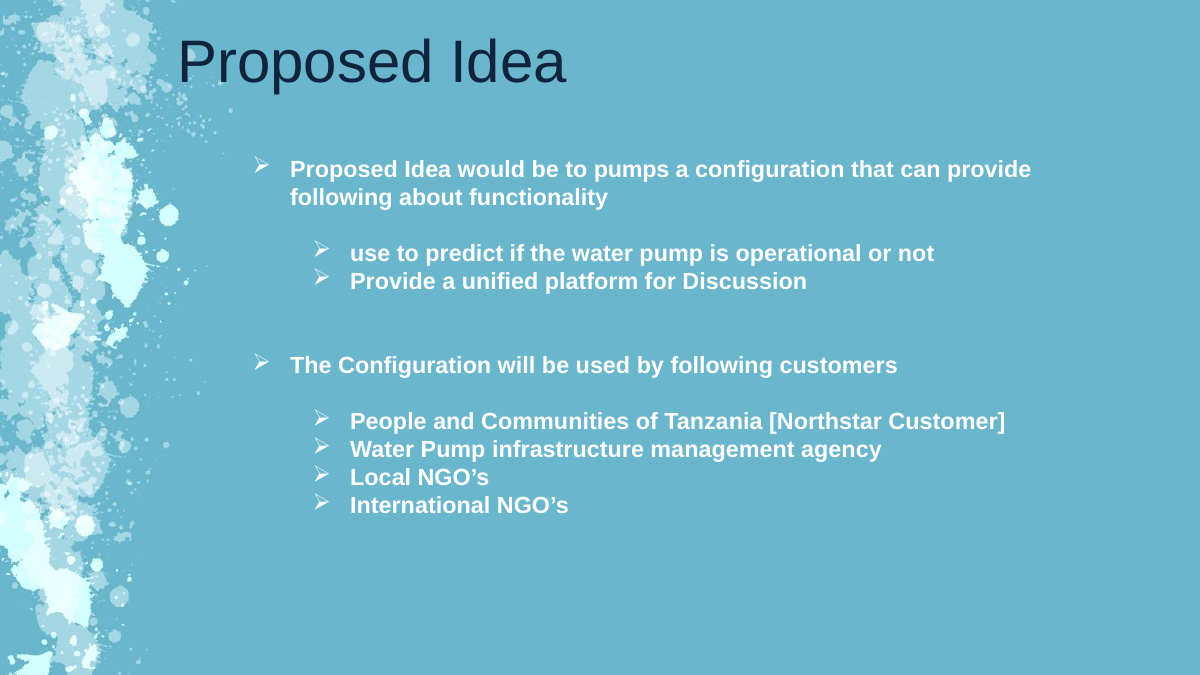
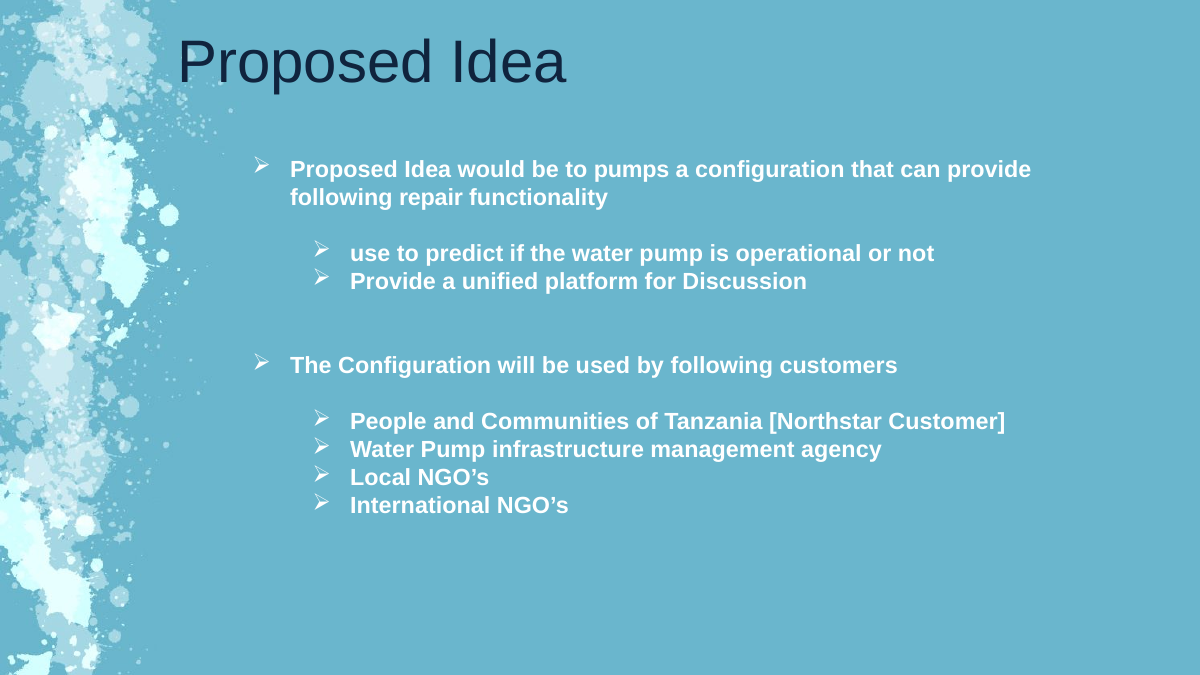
about: about -> repair
